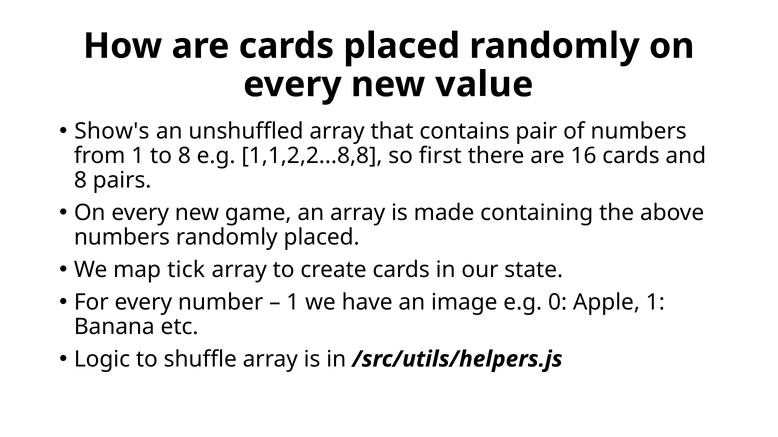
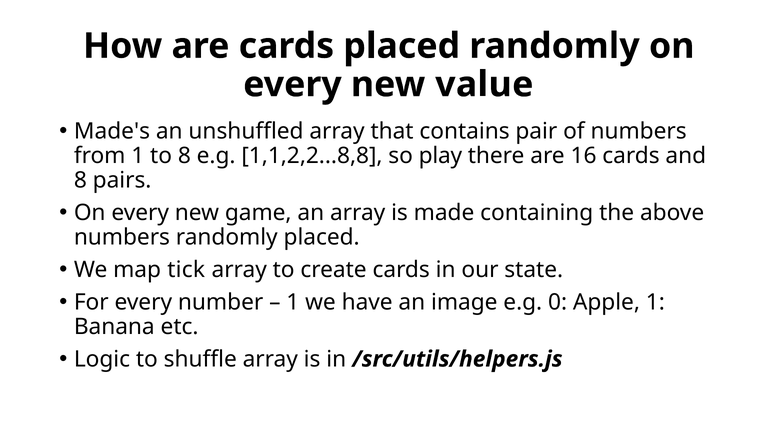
Show's: Show's -> Made's
first: first -> play
